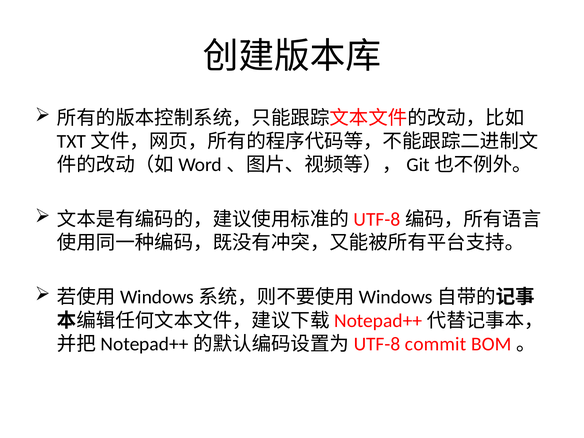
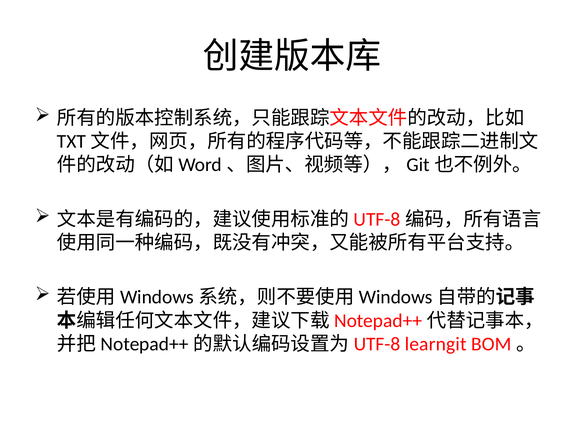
commit: commit -> learngit
